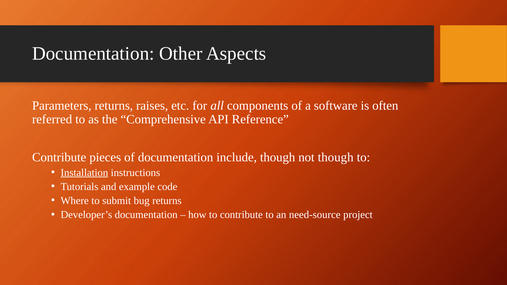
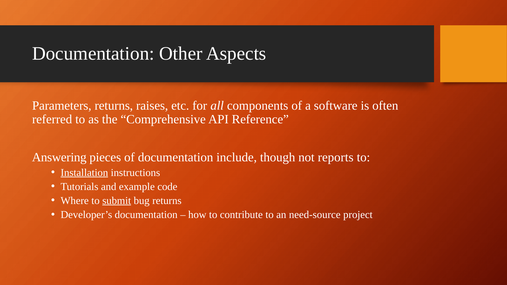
Contribute at (59, 157): Contribute -> Answering
not though: though -> reports
submit underline: none -> present
